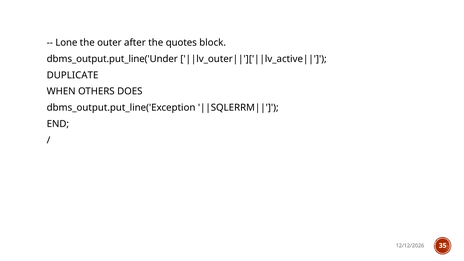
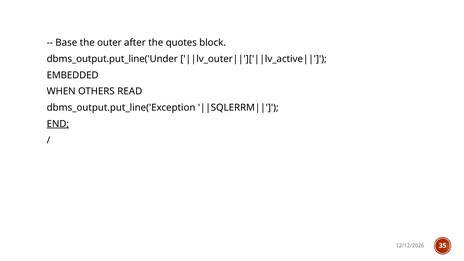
Lone: Lone -> Base
DUPLICATE: DUPLICATE -> EMBEDDED
DOES: DOES -> READ
END underline: none -> present
